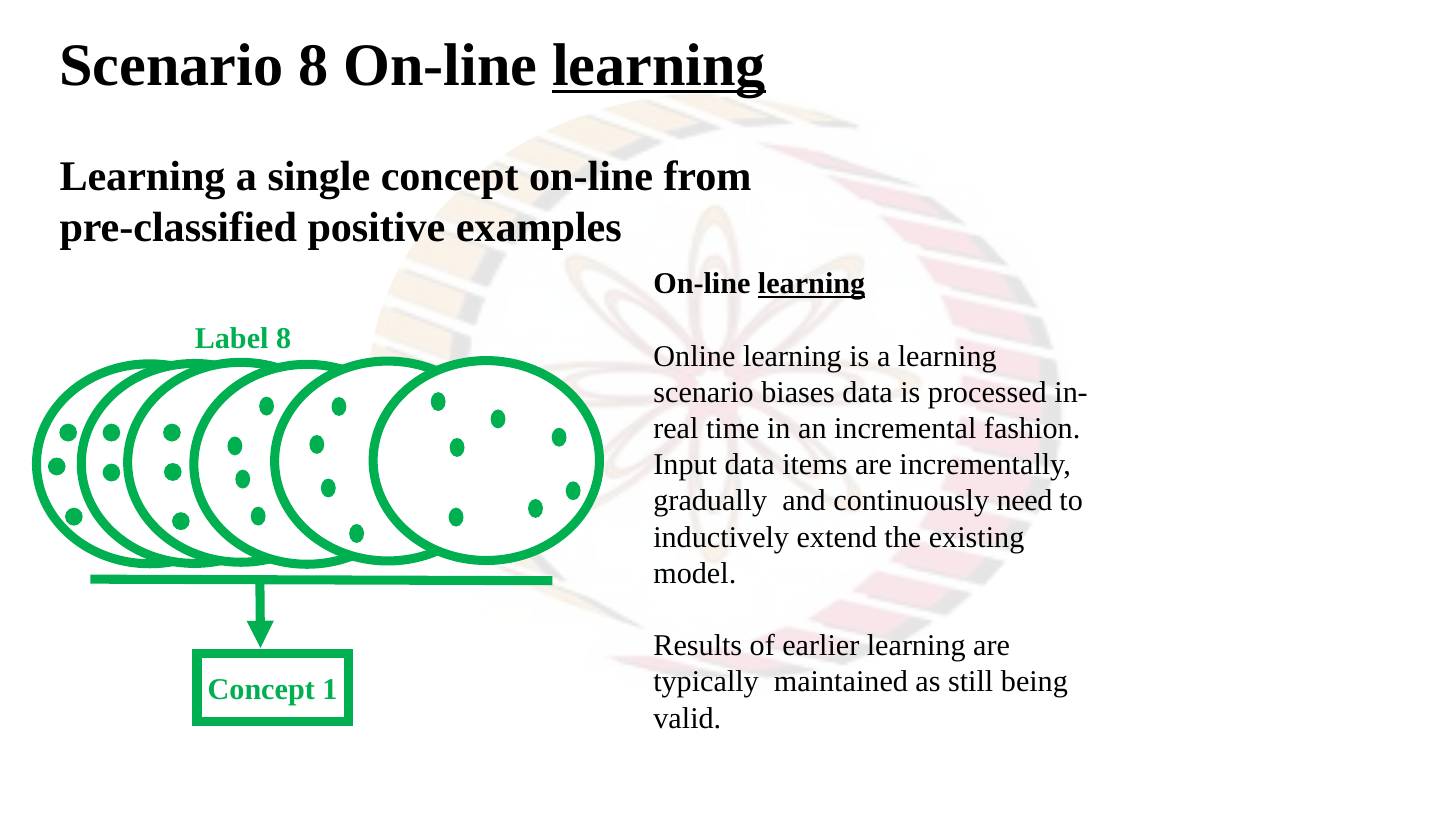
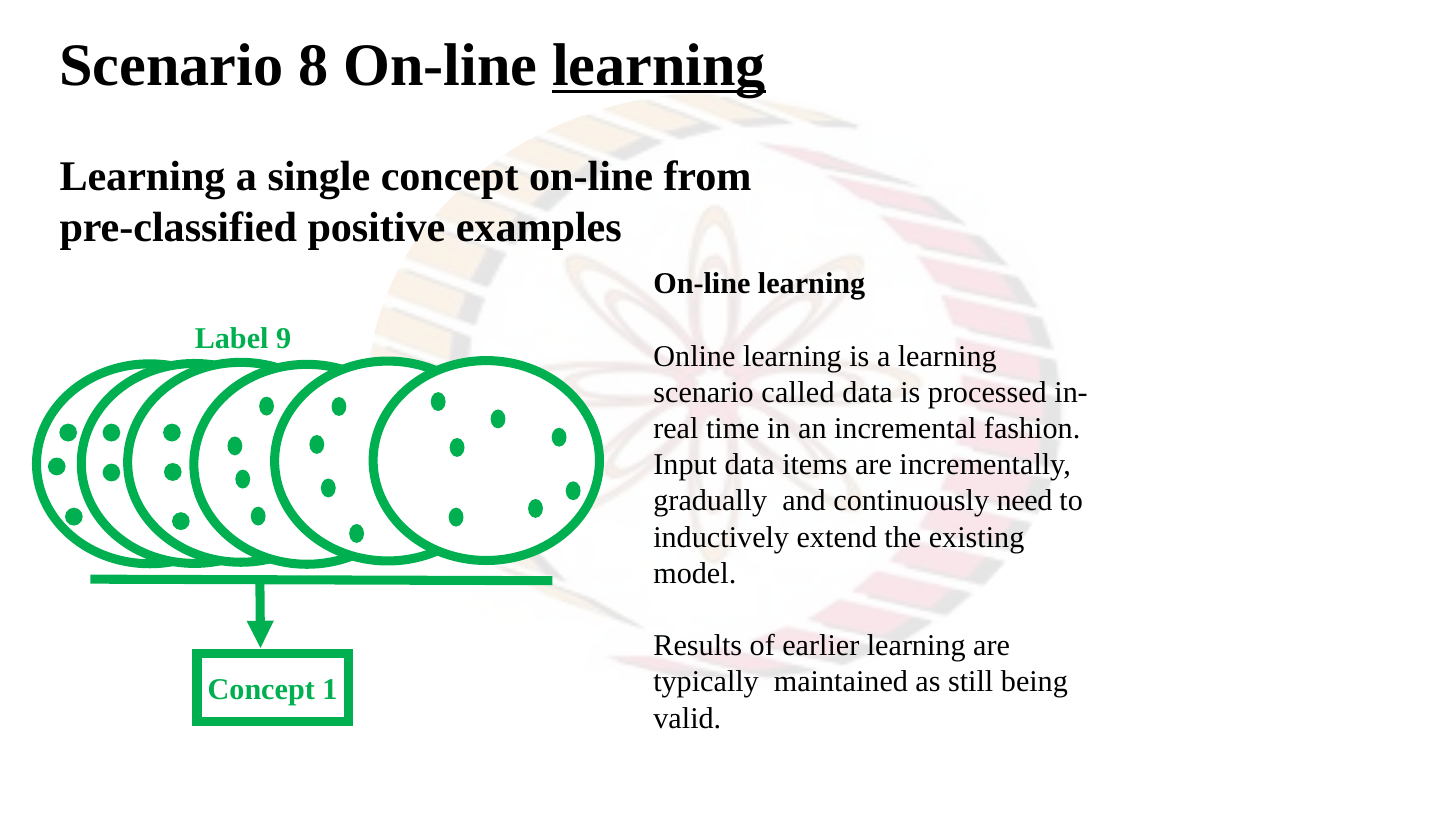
learning at (812, 284) underline: present -> none
Label 8: 8 -> 9
biases: biases -> called
